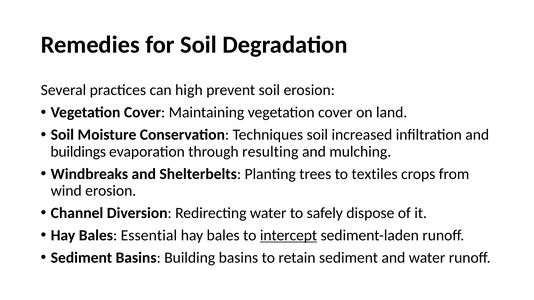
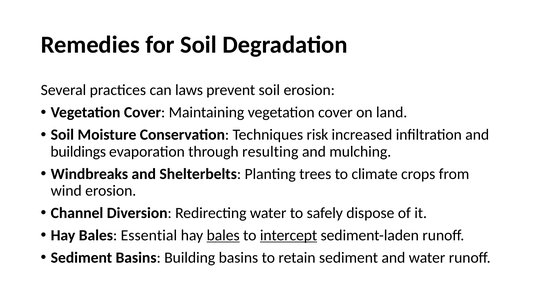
high: high -> laws
Techniques soil: soil -> risk
textiles: textiles -> climate
bales at (223, 236) underline: none -> present
